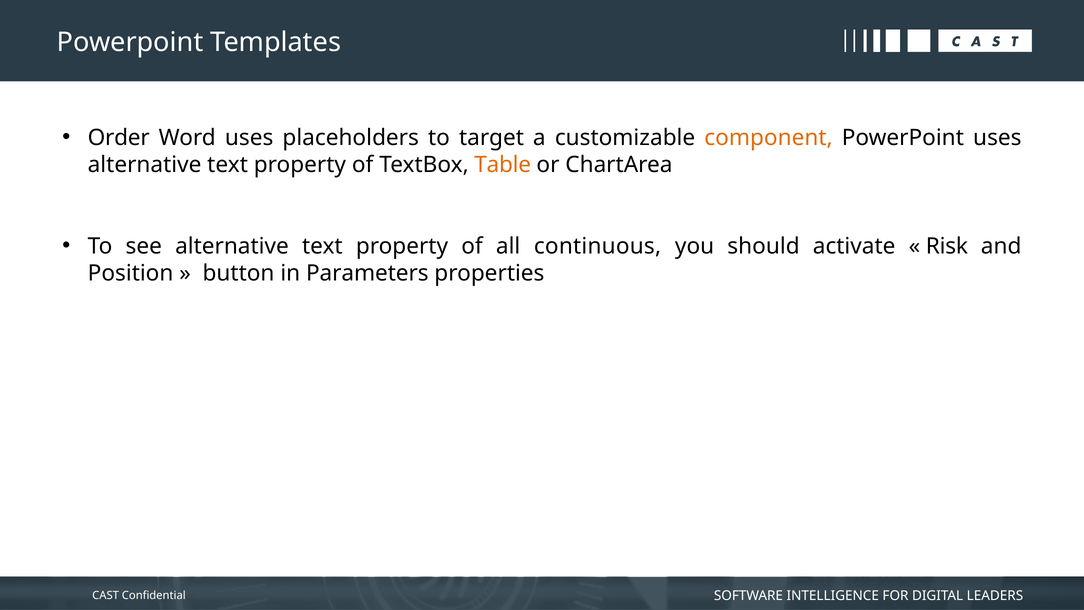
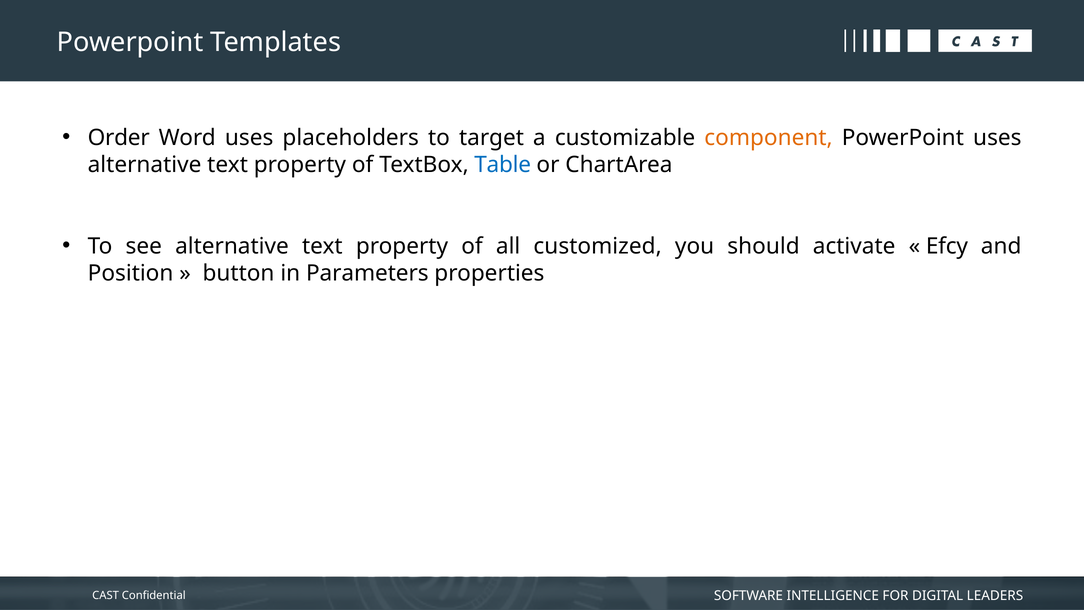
Table colour: orange -> blue
continuous: continuous -> customized
Risk: Risk -> Efcy
